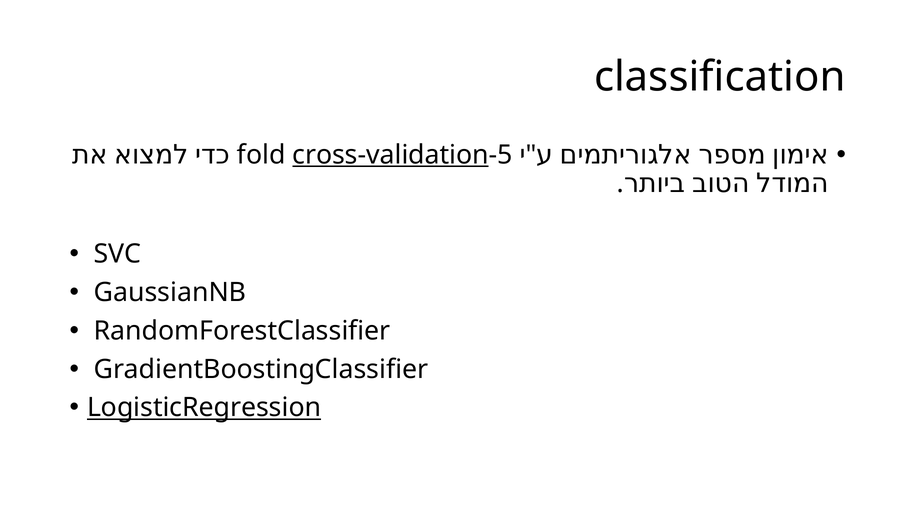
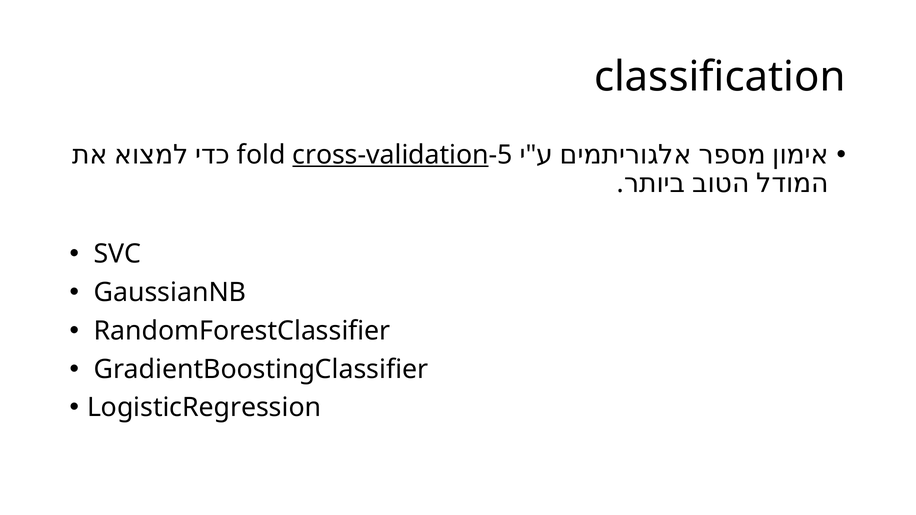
LogisticRegression underline: present -> none
